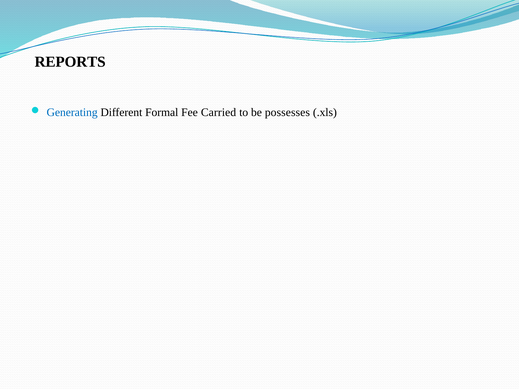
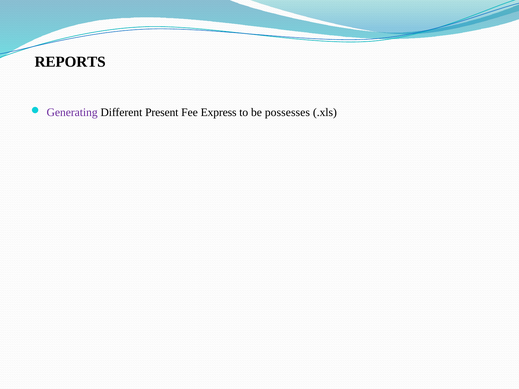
Generating colour: blue -> purple
Formal: Formal -> Present
Carried: Carried -> Express
